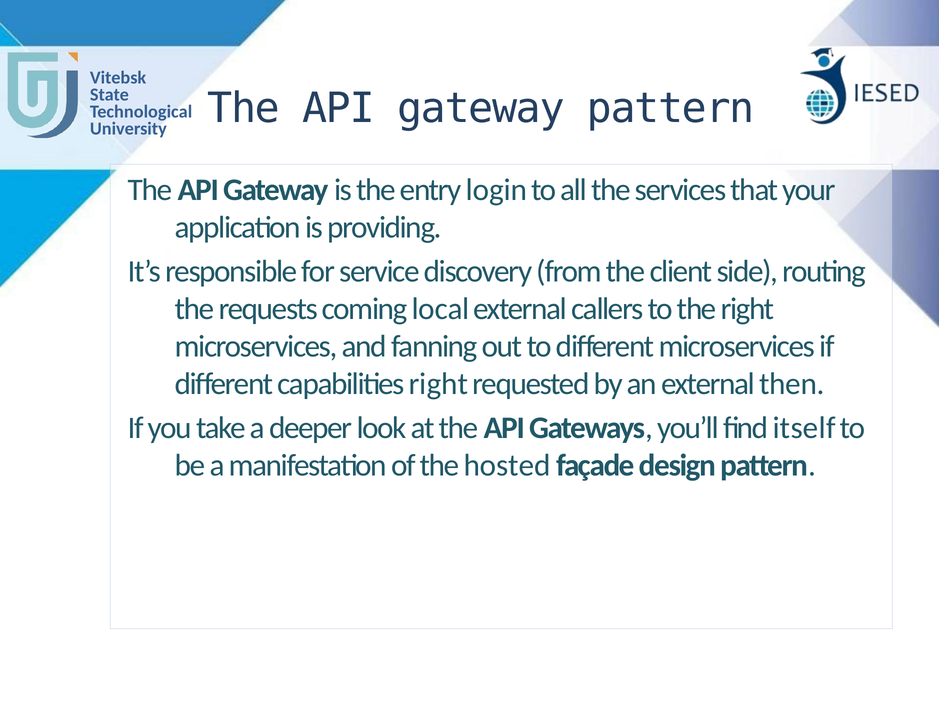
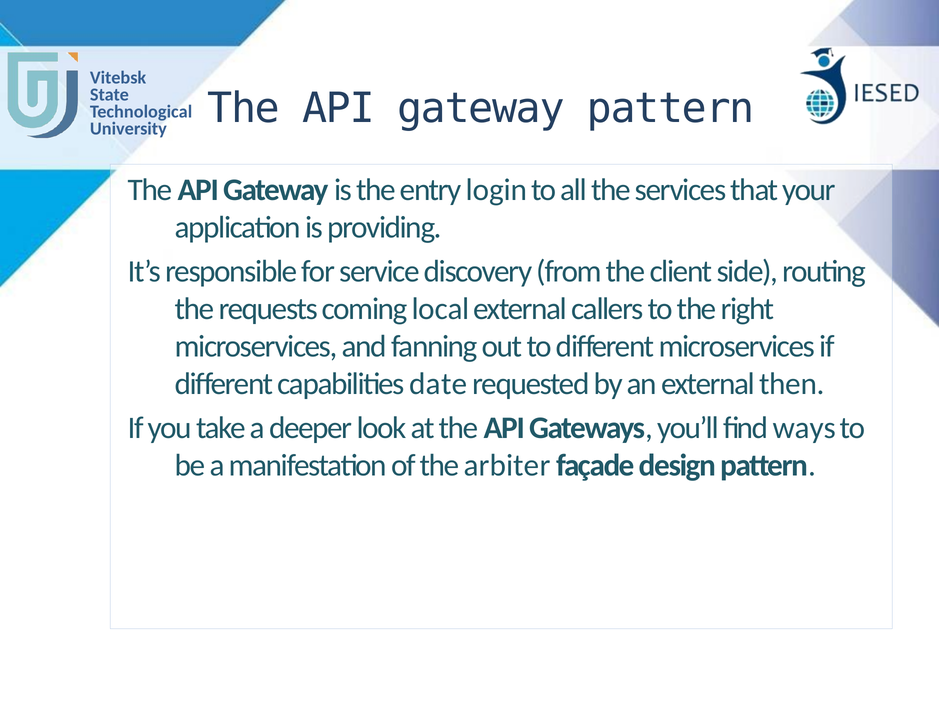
capabilities right: right -> date
itself: itself -> ways
hosted: hosted -> arbiter
